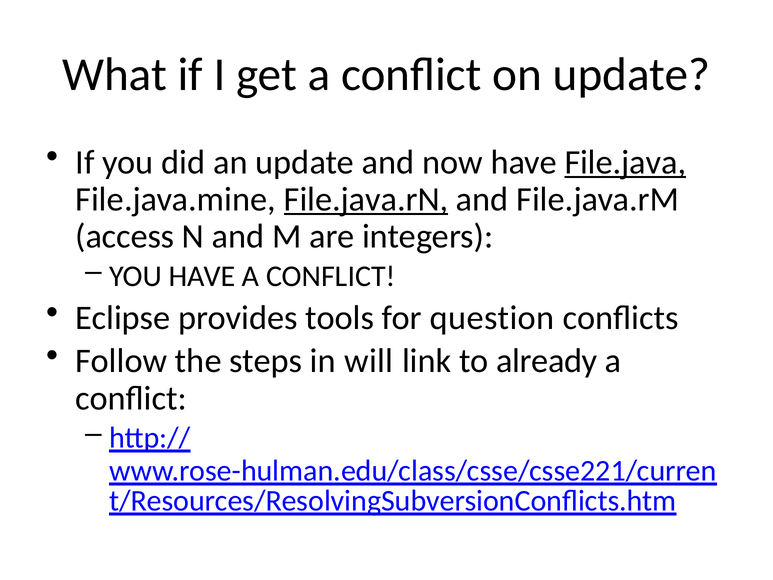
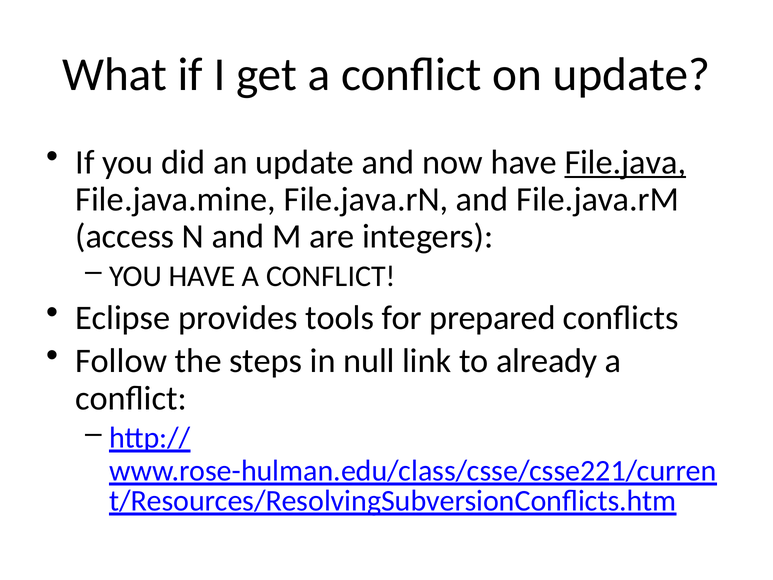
File.java.rN underline: present -> none
question: question -> prepared
will: will -> null
